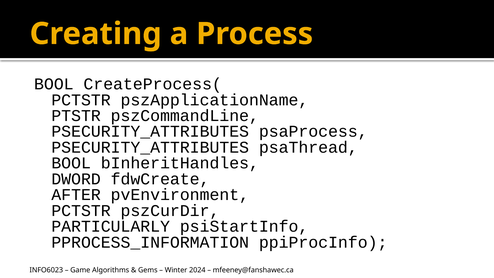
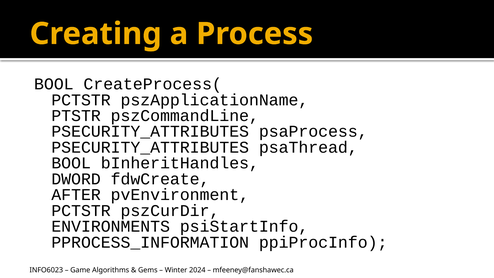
PARTICULARLY: PARTICULARLY -> ENVIRONMENTS
